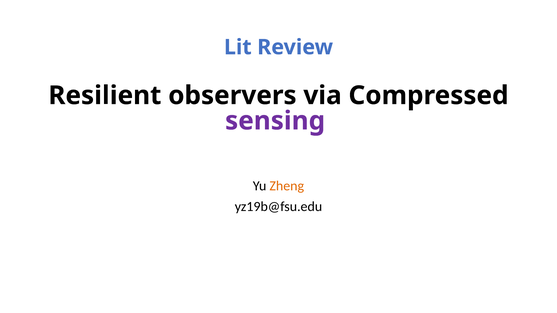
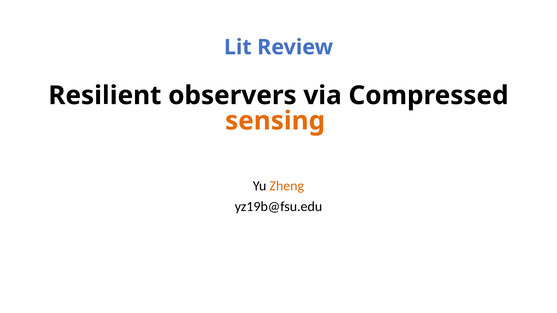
sensing colour: purple -> orange
